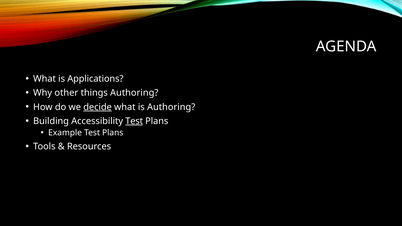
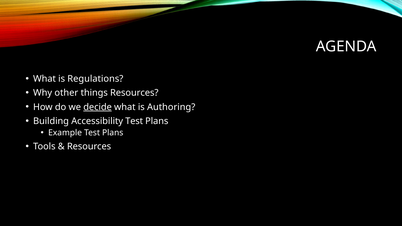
Applications: Applications -> Regulations
things Authoring: Authoring -> Resources
Test at (134, 121) underline: present -> none
